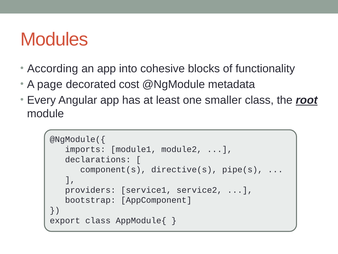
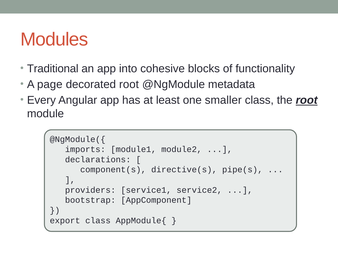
According: According -> Traditional
decorated cost: cost -> root
